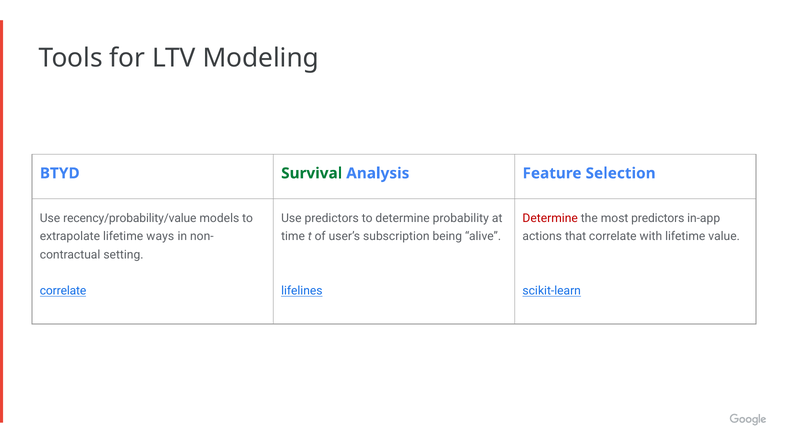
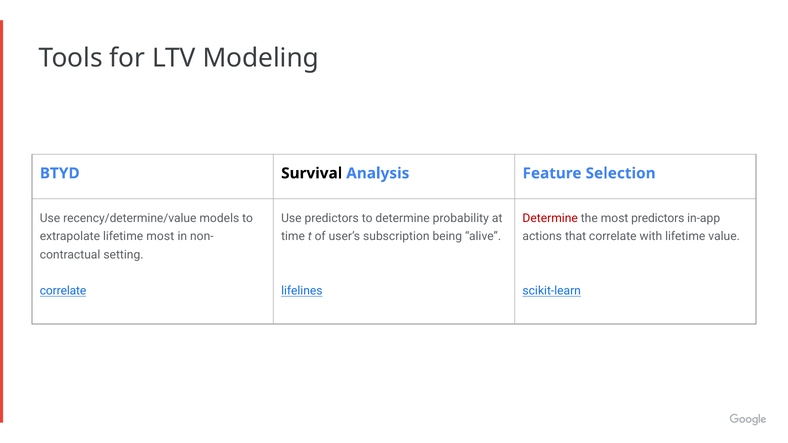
Survival colour: green -> black
recency/probability/value: recency/probability/value -> recency/determine/value
lifetime ways: ways -> most
